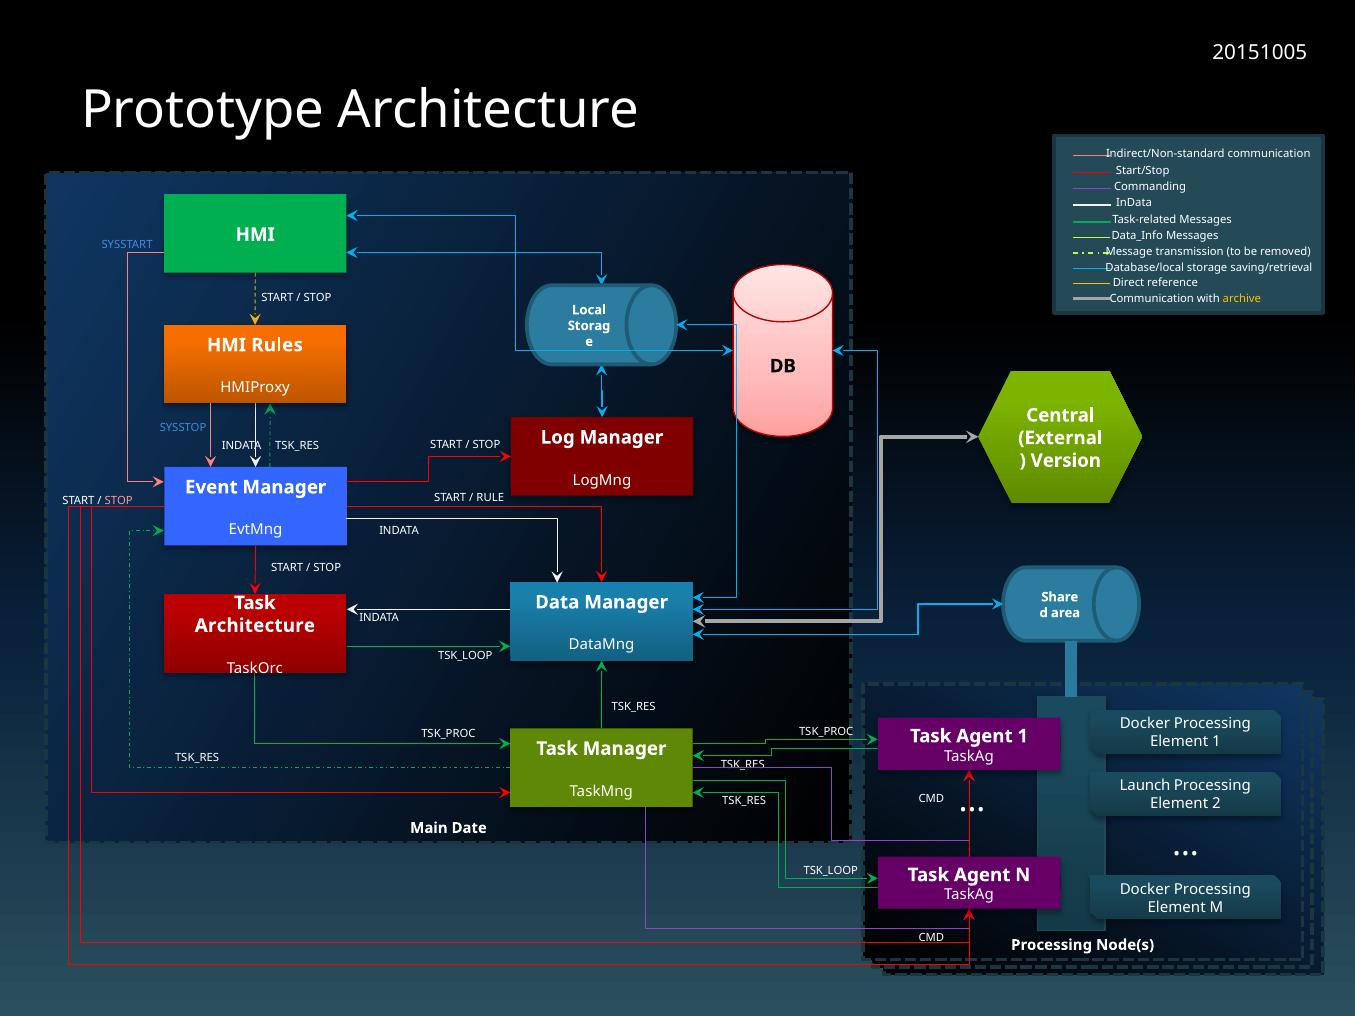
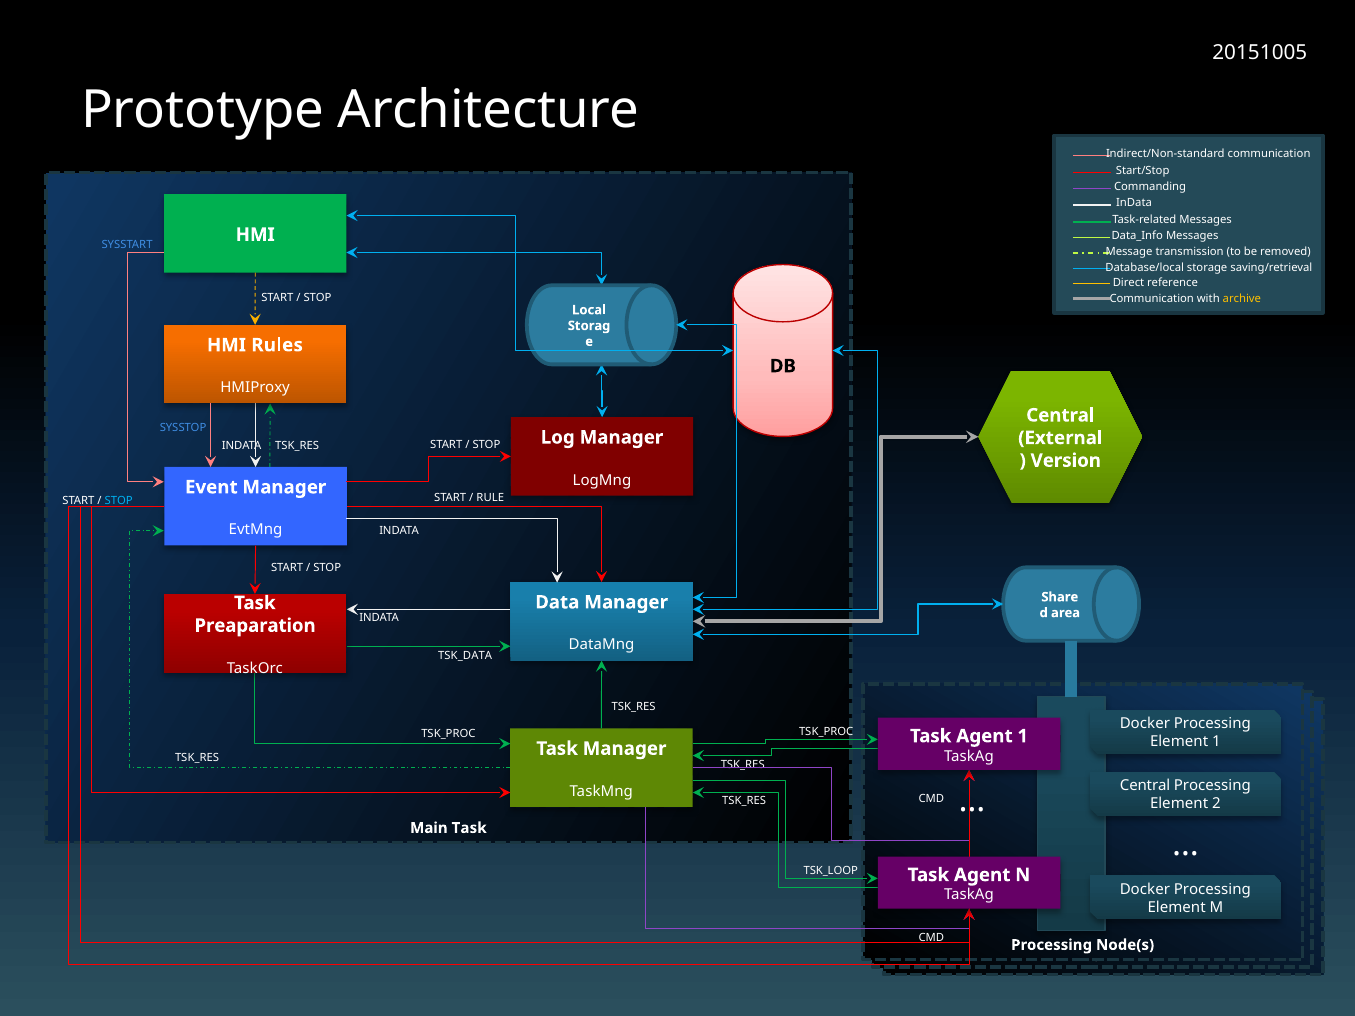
STOP at (119, 501) colour: pink -> light blue
Architecture at (255, 626): Architecture -> Preaparation
TSK_LOOP at (465, 656): TSK_LOOP -> TSK_DATA
Launch at (1145, 786): Launch -> Central
Main Date: Date -> Task
